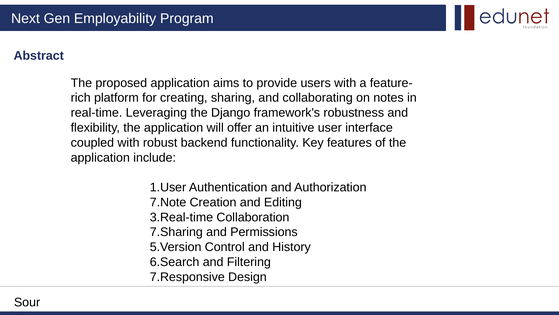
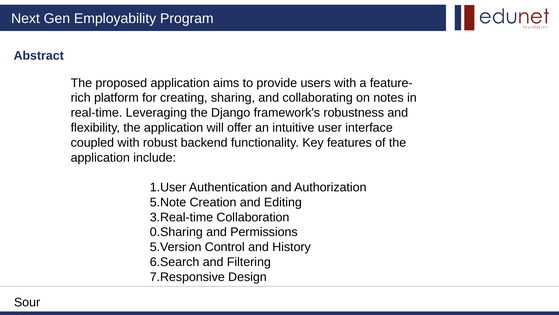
7.Note: 7.Note -> 5.Note
7.Sharing: 7.Sharing -> 0.Sharing
